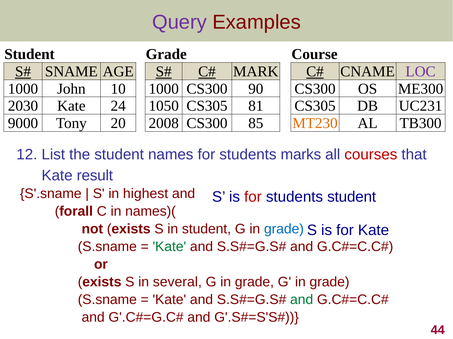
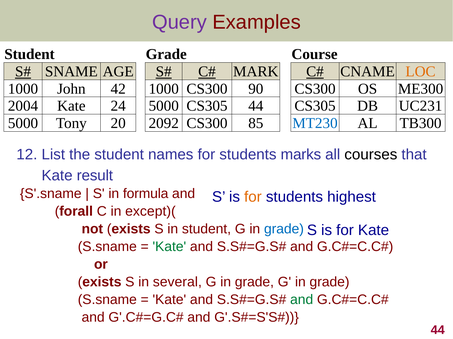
LOC colour: purple -> orange
10: 10 -> 42
2030: 2030 -> 2004
24 1050: 1050 -> 5000
CS305 81: 81 -> 44
9000 at (23, 123): 9000 -> 5000
2008: 2008 -> 2092
MT230 colour: orange -> blue
courses colour: red -> black
highest: highest -> formula
for at (253, 197) colour: red -> orange
students student: student -> highest
names)(: names)( -> except)(
